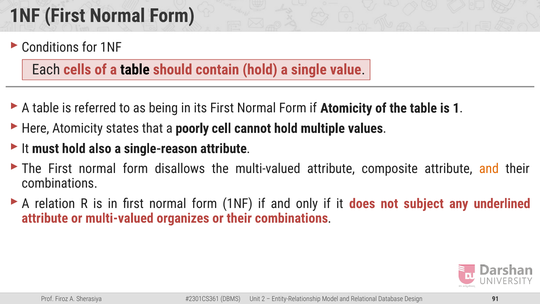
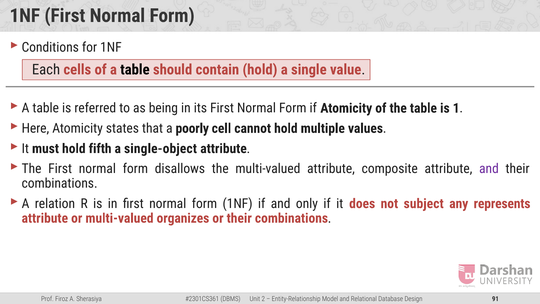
also: also -> fifth
single-reason: single-reason -> single-object
and at (489, 169) colour: orange -> purple
underlined: underlined -> represents
